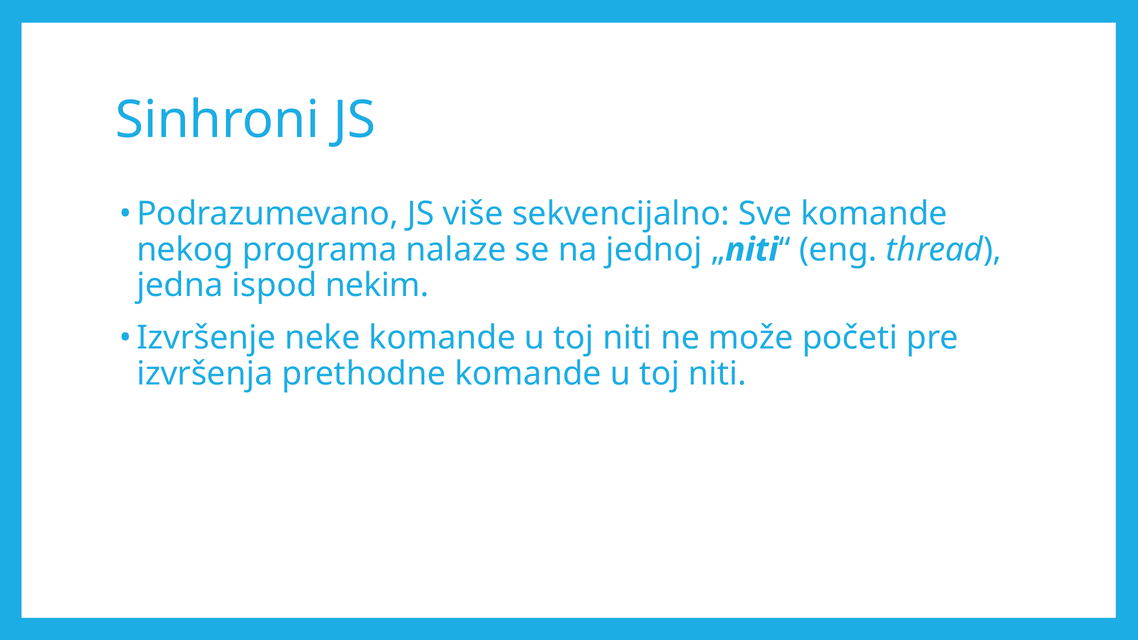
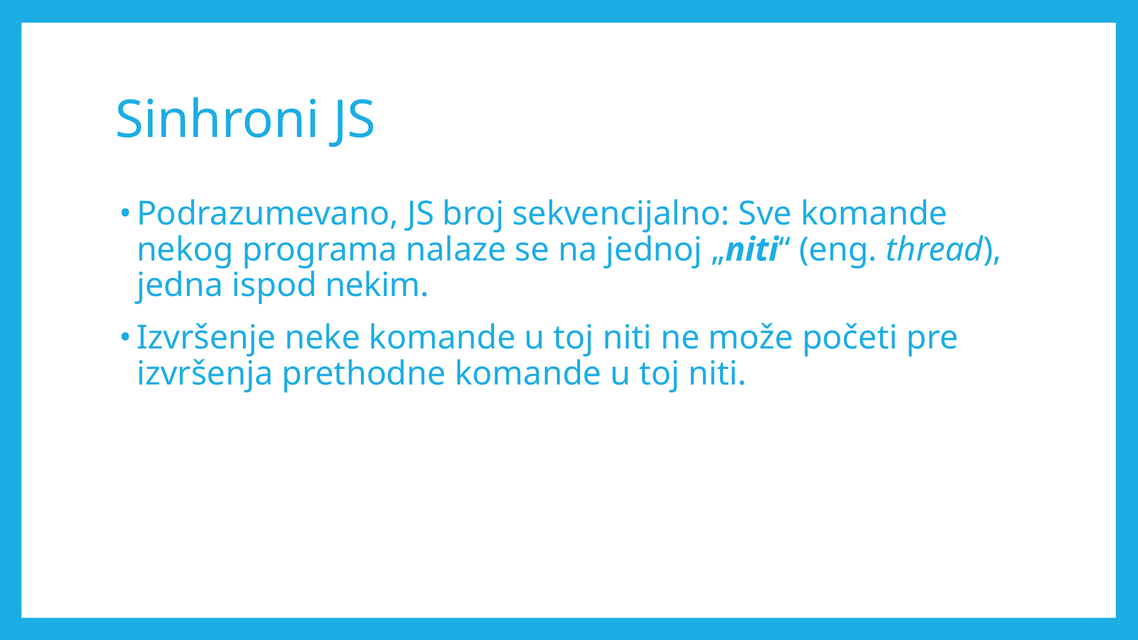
više: više -> broj
